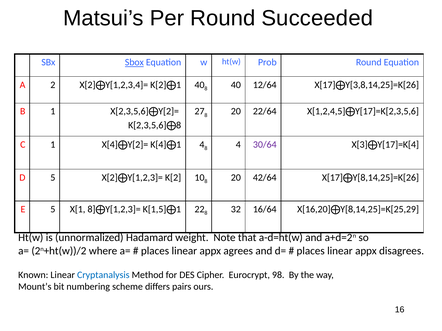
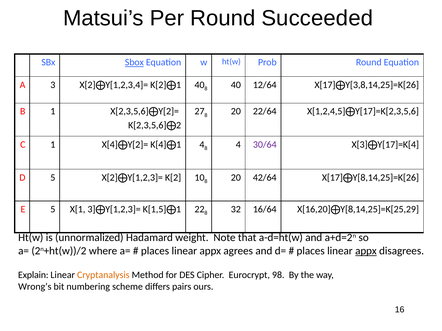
A 2: 2 -> 3
8 at (179, 126): 8 -> 2
X[1 8: 8 -> 3
appx at (366, 251) underline: none -> present
Known: Known -> Explain
Cryptanalysis colour: blue -> orange
Mount’s: Mount’s -> Wrong’s
